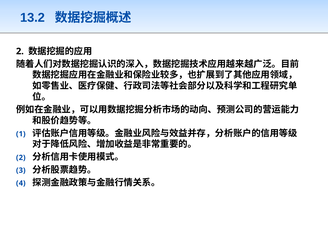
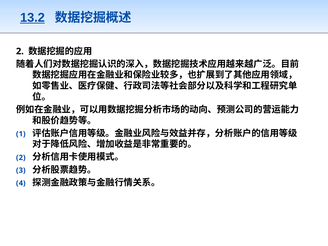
13.2 underline: none -> present
